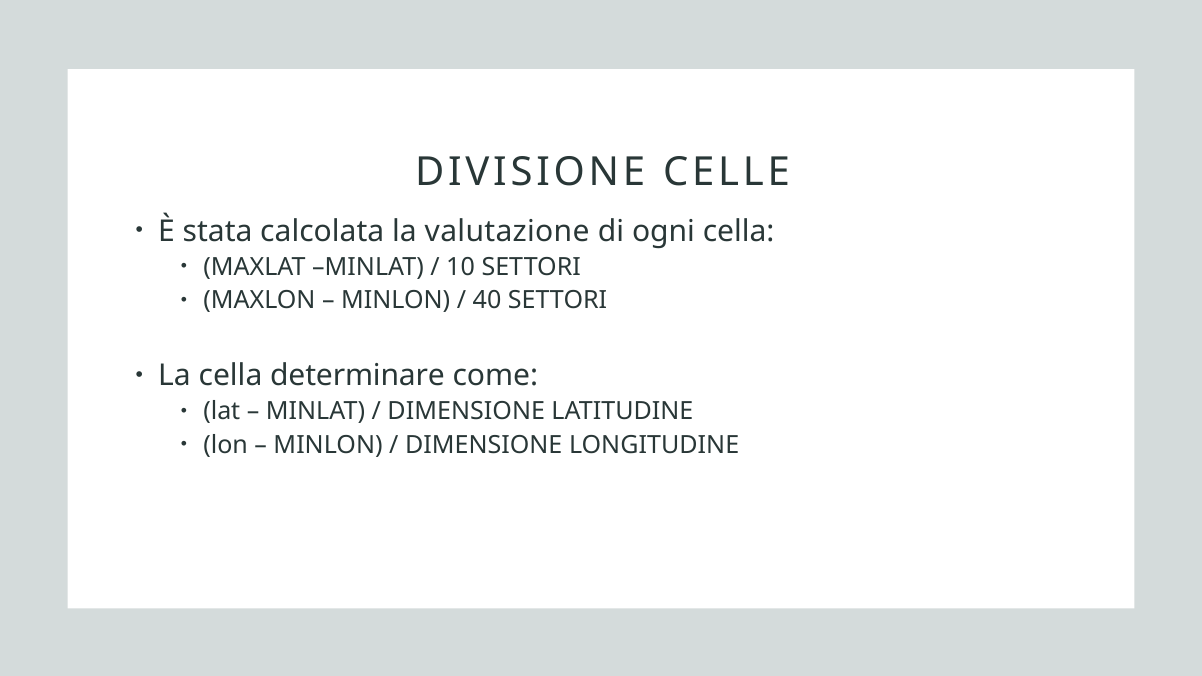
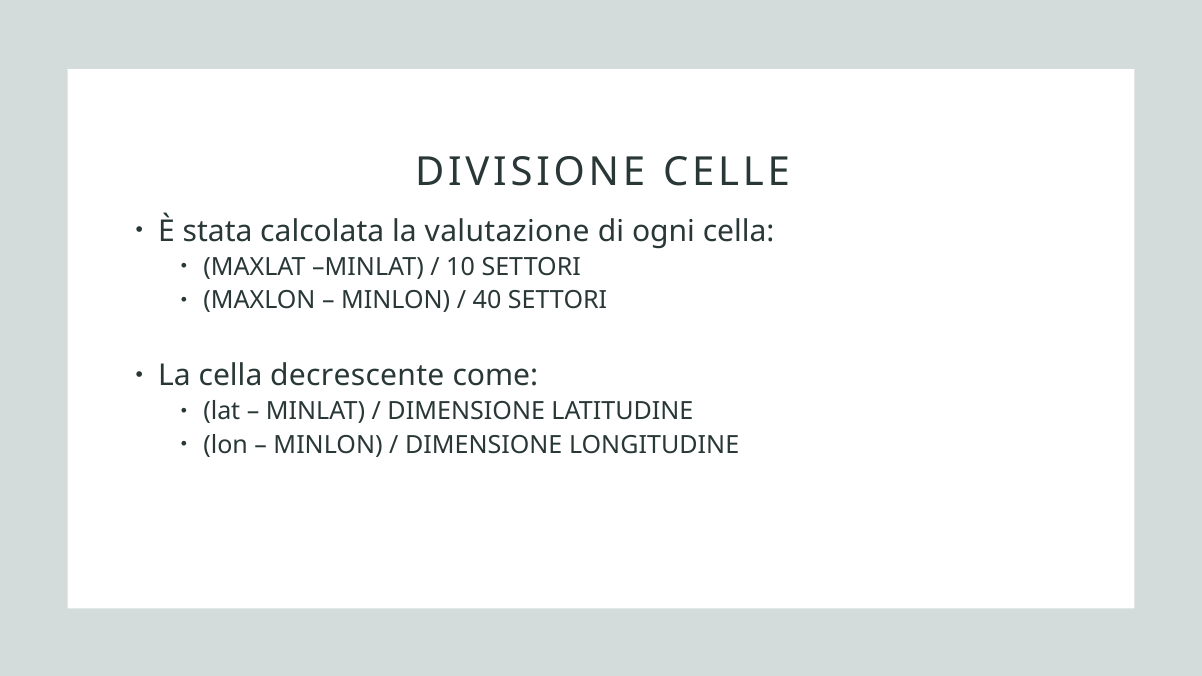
determinare: determinare -> decrescente
